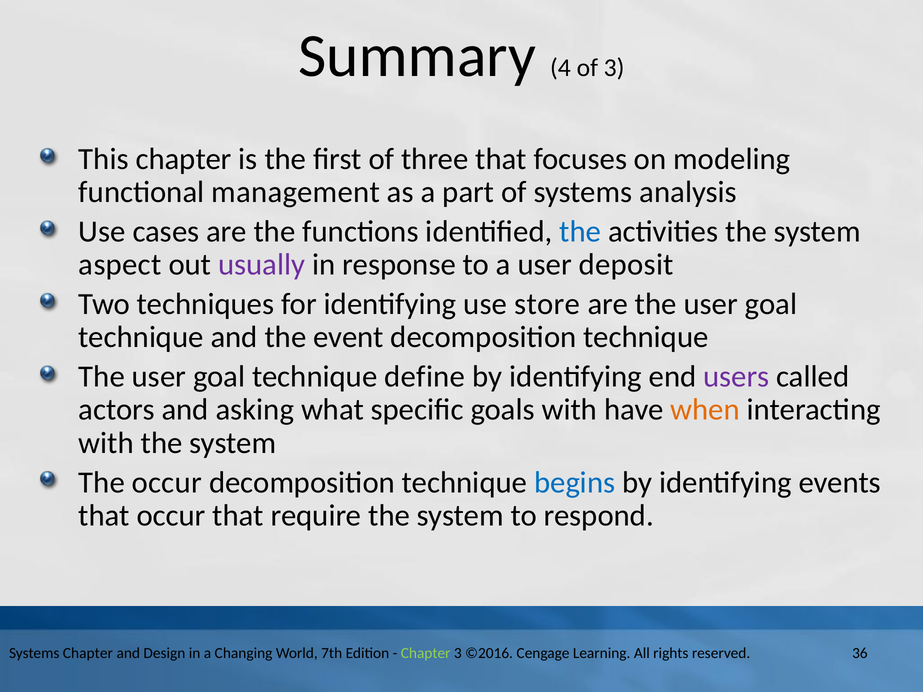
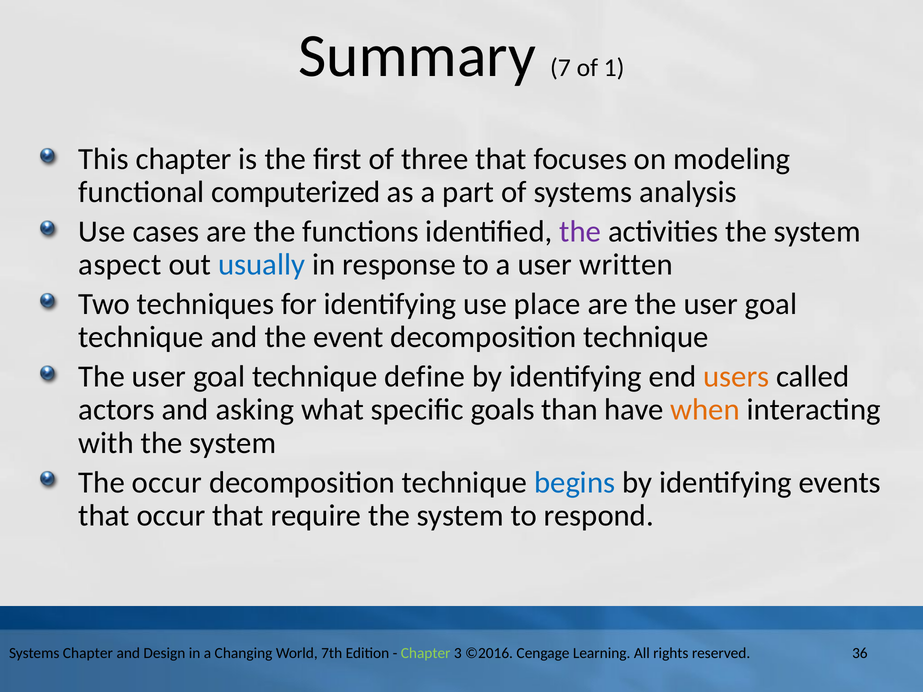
4: 4 -> 7
of 3: 3 -> 1
management: management -> computerized
the at (580, 232) colour: blue -> purple
usually colour: purple -> blue
deposit: deposit -> written
store: store -> place
users colour: purple -> orange
goals with: with -> than
